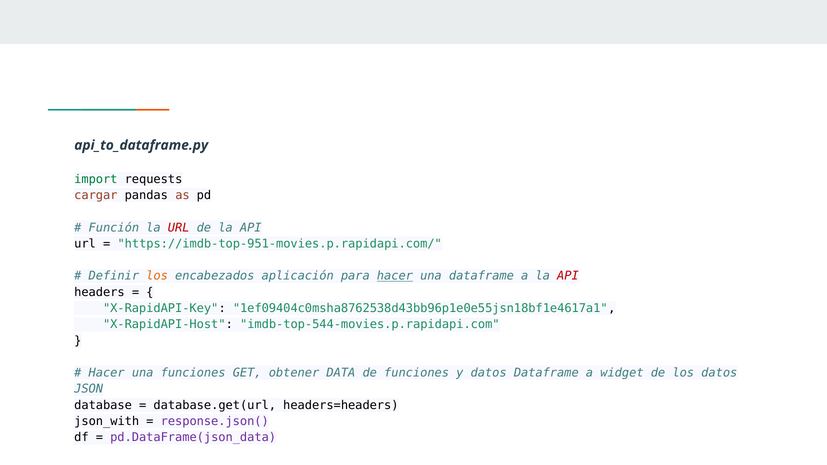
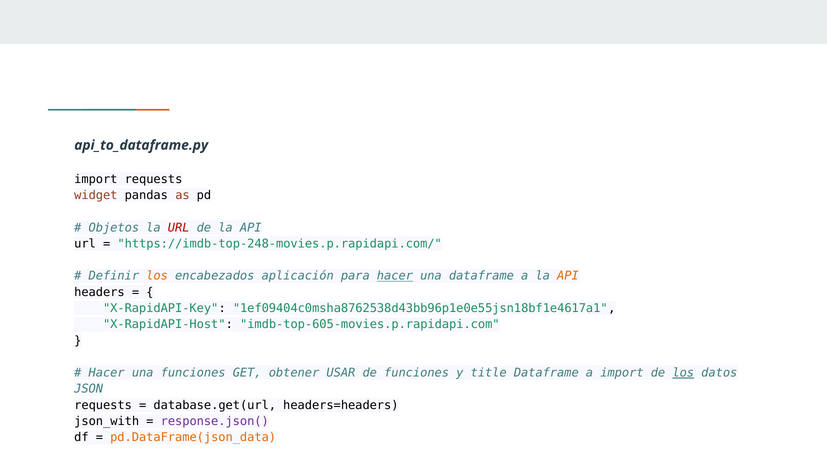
import at (96, 179) colour: green -> black
cargar: cargar -> widget
Función: Función -> Objetos
https://imdb-top-951-movies.p.rapidapi.com/: https://imdb-top-951-movies.p.rapidapi.com/ -> https://imdb-top-248-movies.p.rapidapi.com/
API at (568, 276) colour: red -> orange
imdb-top-544-movies.p.rapidapi.com: imdb-top-544-movies.p.rapidapi.com -> imdb-top-605-movies.p.rapidapi.com
DATA: DATA -> USAR
y datos: datos -> title
a widget: widget -> import
los at (683, 373) underline: none -> present
database at (103, 405): database -> requests
pd.DataFrame(json_data colour: purple -> orange
